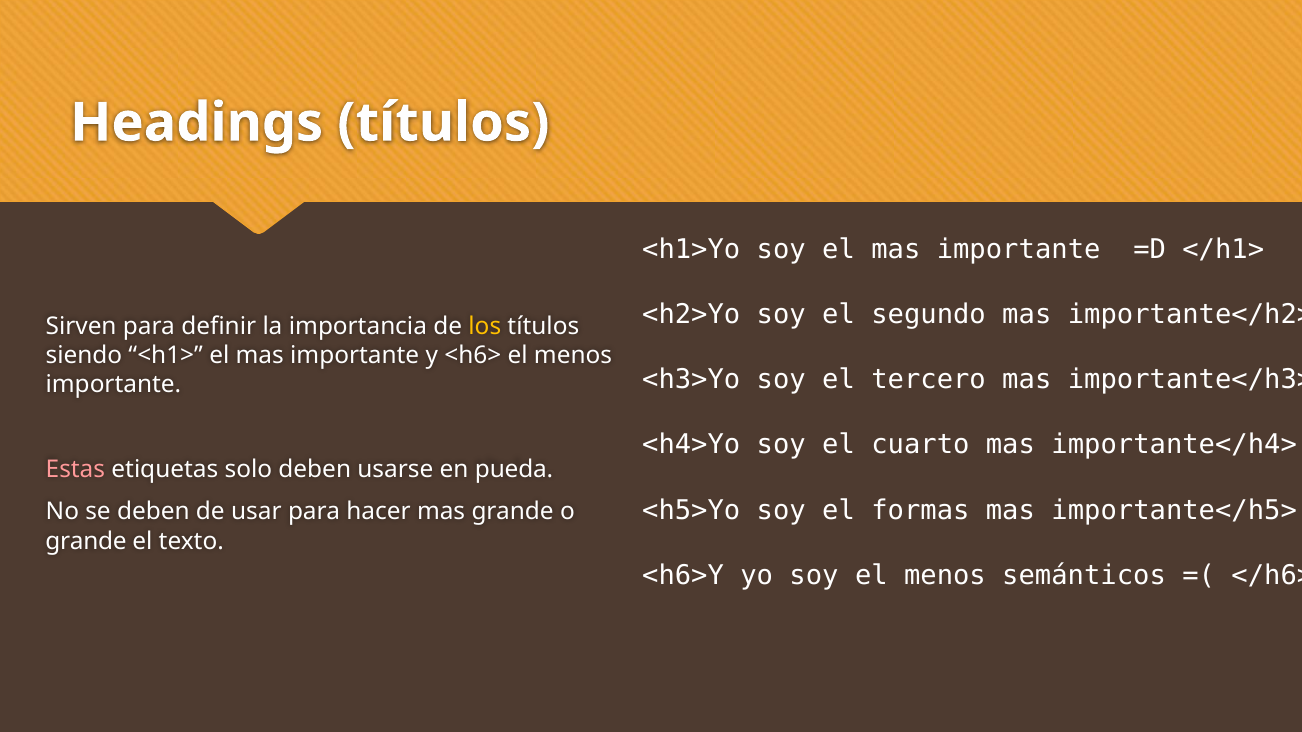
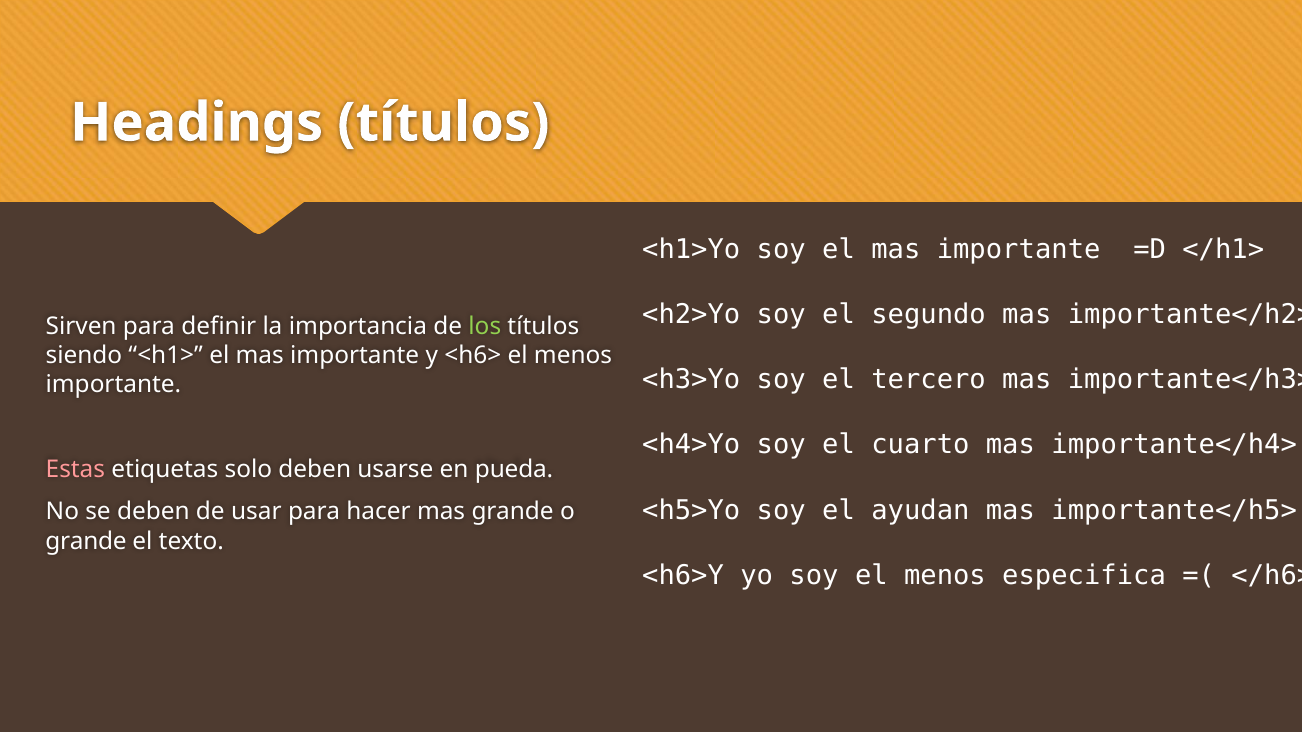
los colour: yellow -> light green
formas: formas -> ayudan
semánticos: semánticos -> especifica
